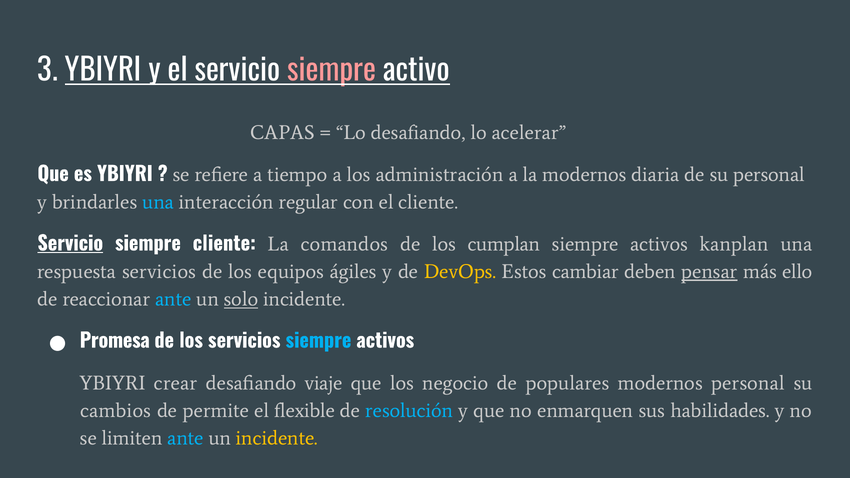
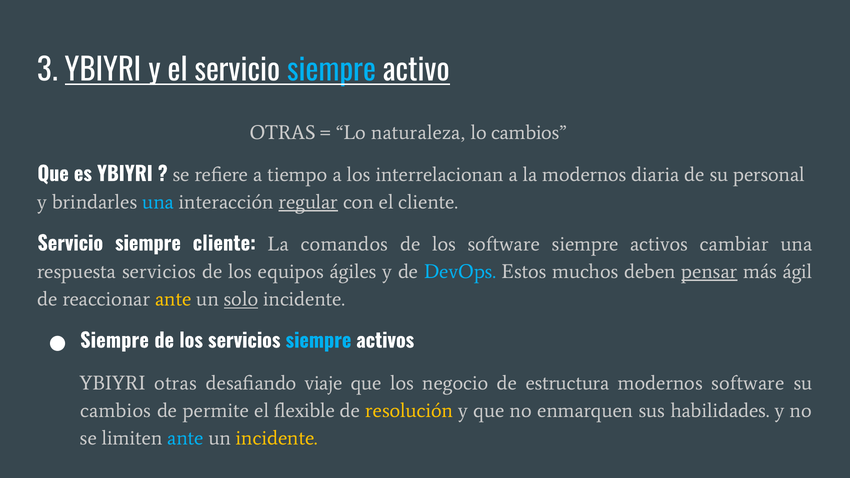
siempre at (332, 70) colour: pink -> light blue
CAPAS at (283, 133): CAPAS -> OTRAS
Lo desafiando: desafiando -> naturaleza
lo acelerar: acelerar -> cambios
administración: administración -> interrelacionan
regular underline: none -> present
Servicio at (70, 244) underline: present -> none
los cumplan: cumplan -> software
kanplan: kanplan -> cambiar
DevOps colour: yellow -> light blue
cambiar: cambiar -> muchos
ello: ello -> ágil
ante at (173, 299) colour: light blue -> yellow
Promesa at (115, 341): Promesa -> Siempre
YBIYRI crear: crear -> otras
populares: populares -> estructura
modernos personal: personal -> software
resolución colour: light blue -> yellow
